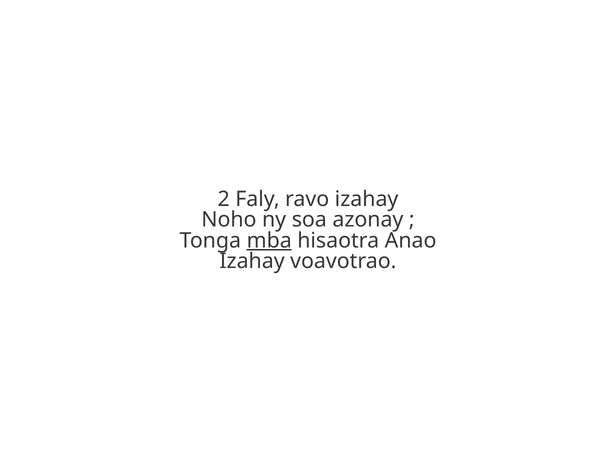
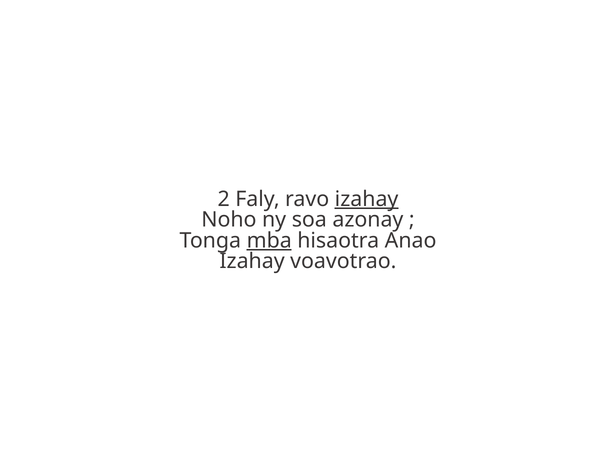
izahay at (367, 199) underline: none -> present
